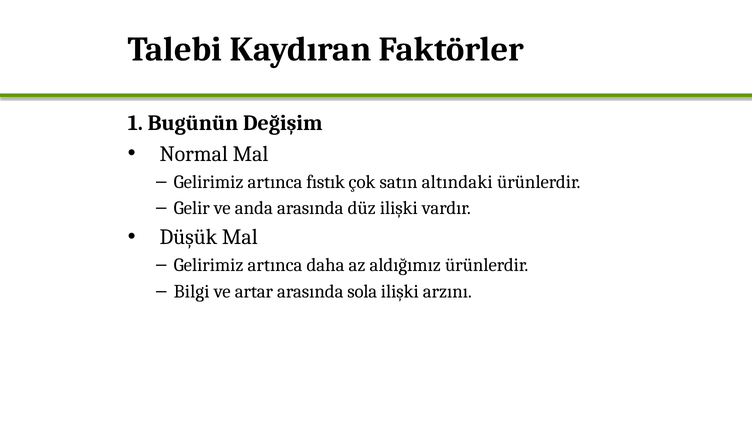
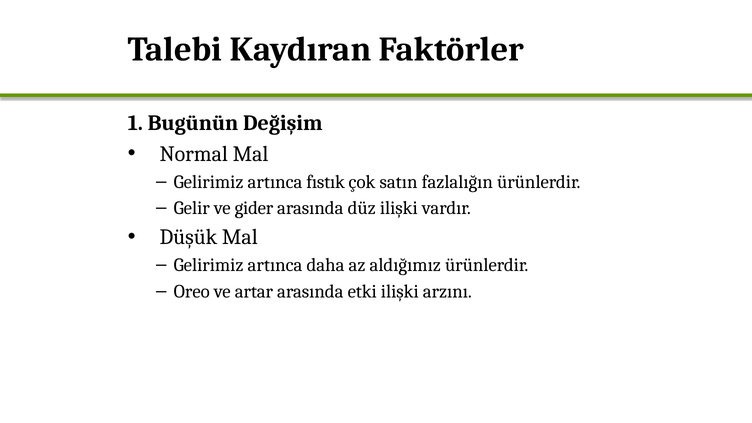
altındaki: altındaki -> fazlalığın
anda: anda -> gider
Bilgi: Bilgi -> Oreo
sola: sola -> etki
